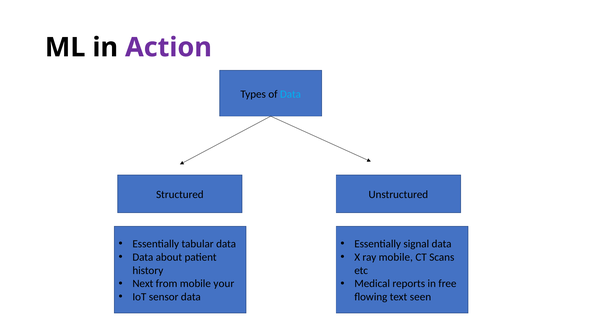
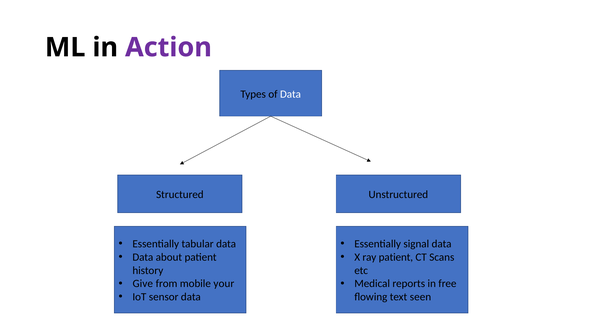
Data at (290, 94) colour: light blue -> white
ray mobile: mobile -> patient
Next: Next -> Give
